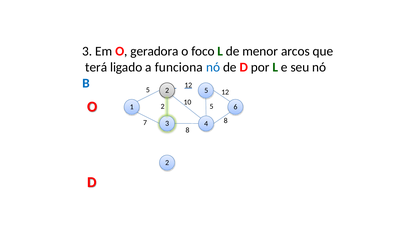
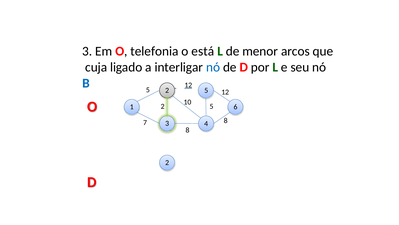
geradora: geradora -> telefonia
foco: foco -> está
terá: terá -> cuja
funciona: funciona -> interligar
